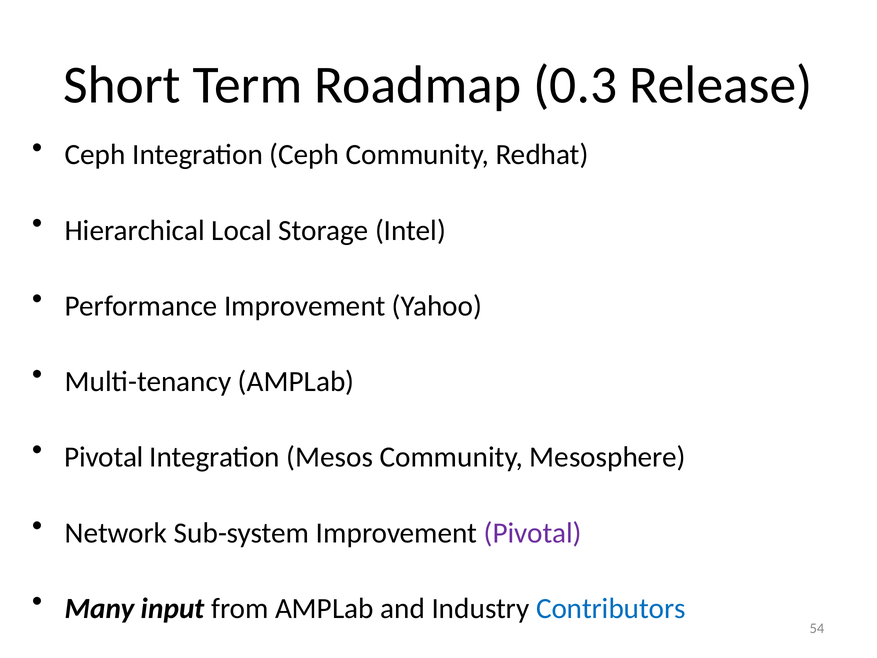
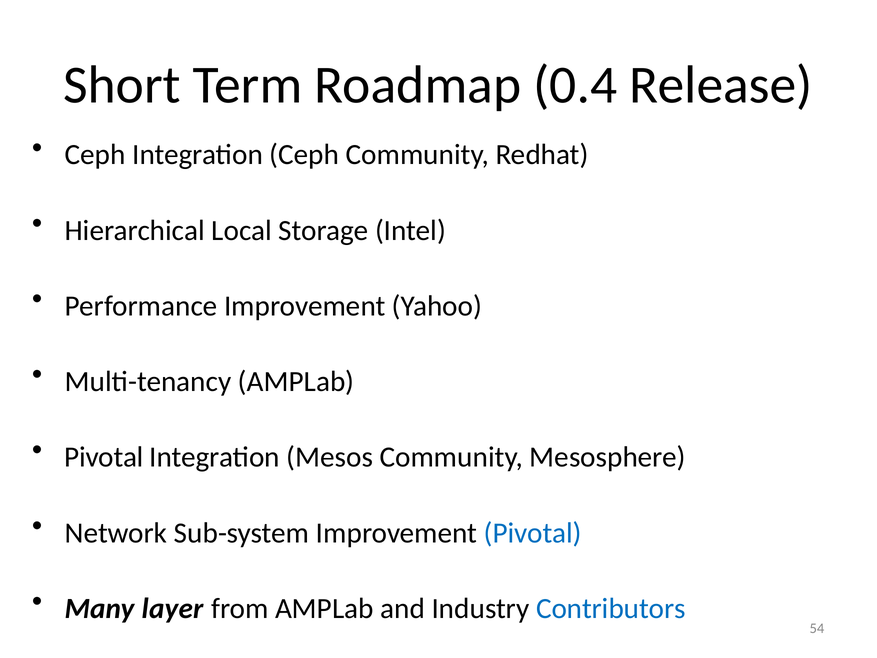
0.3: 0.3 -> 0.4
Pivotal at (533, 533) colour: purple -> blue
input: input -> layer
